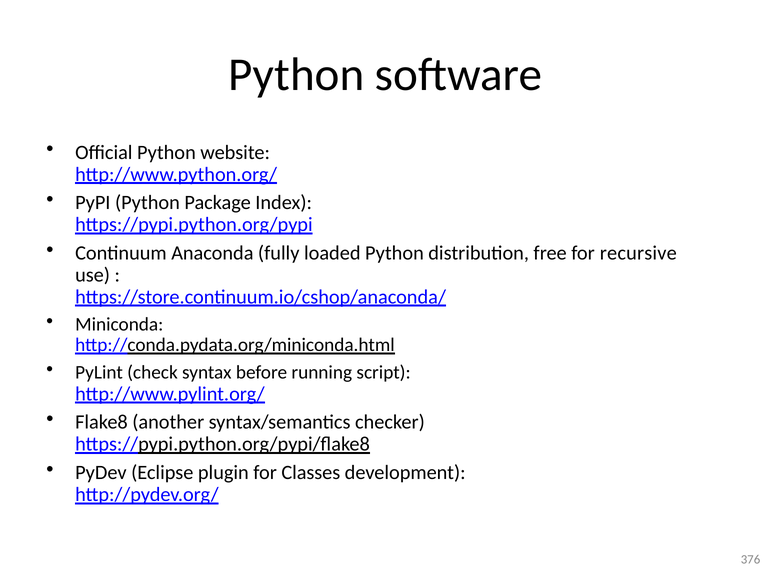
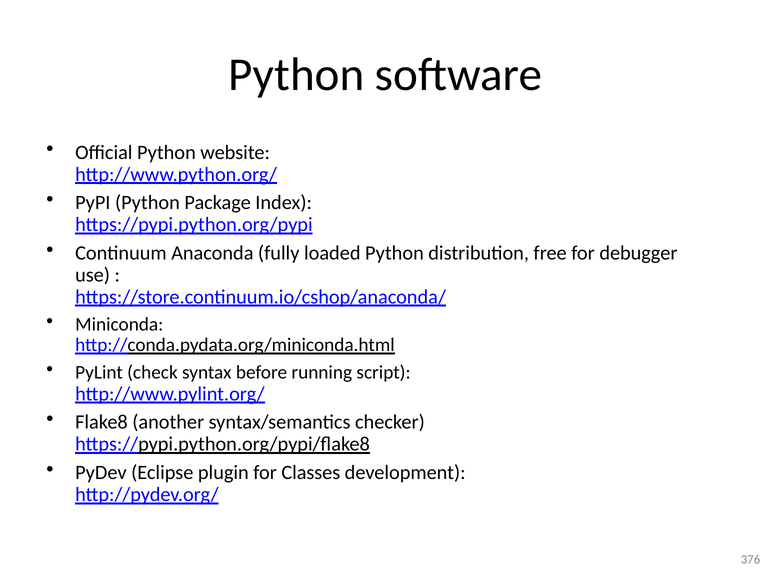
recursive: recursive -> debugger
